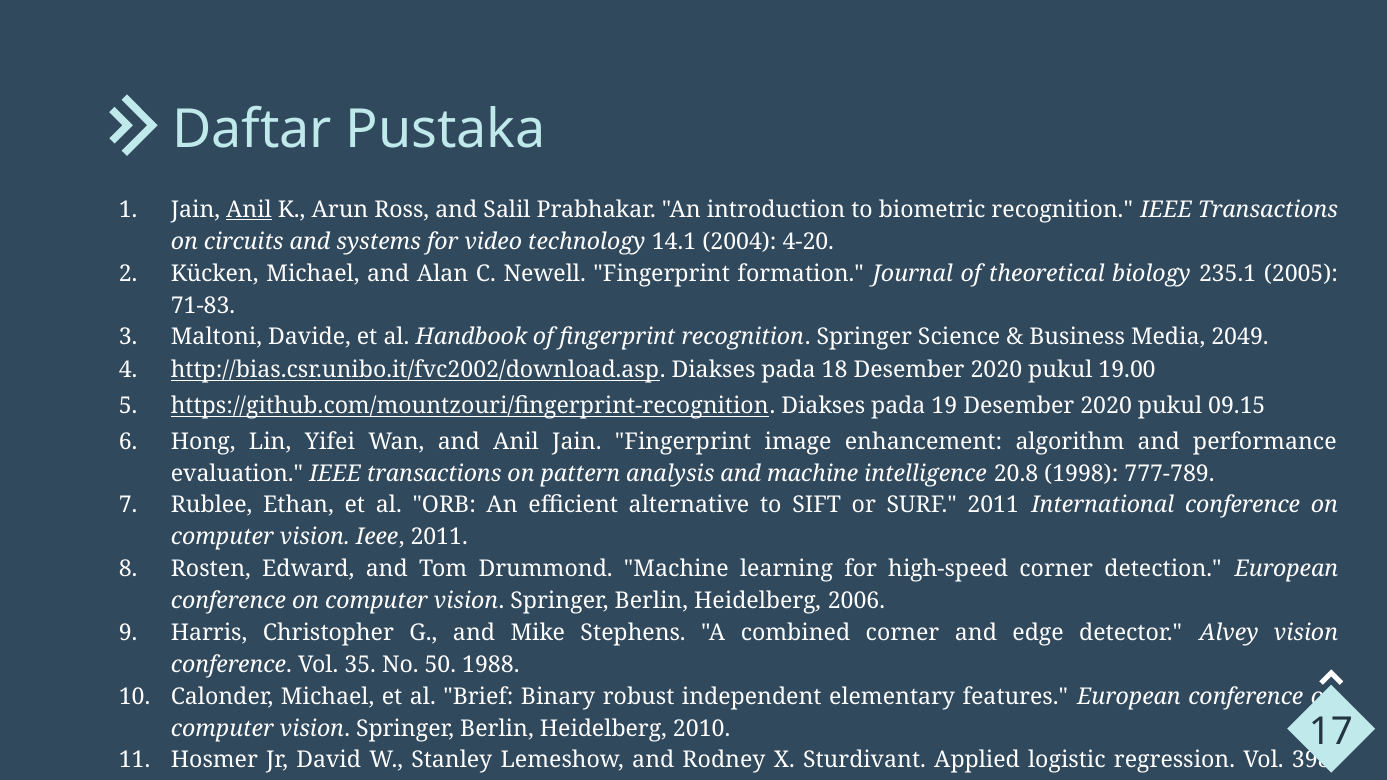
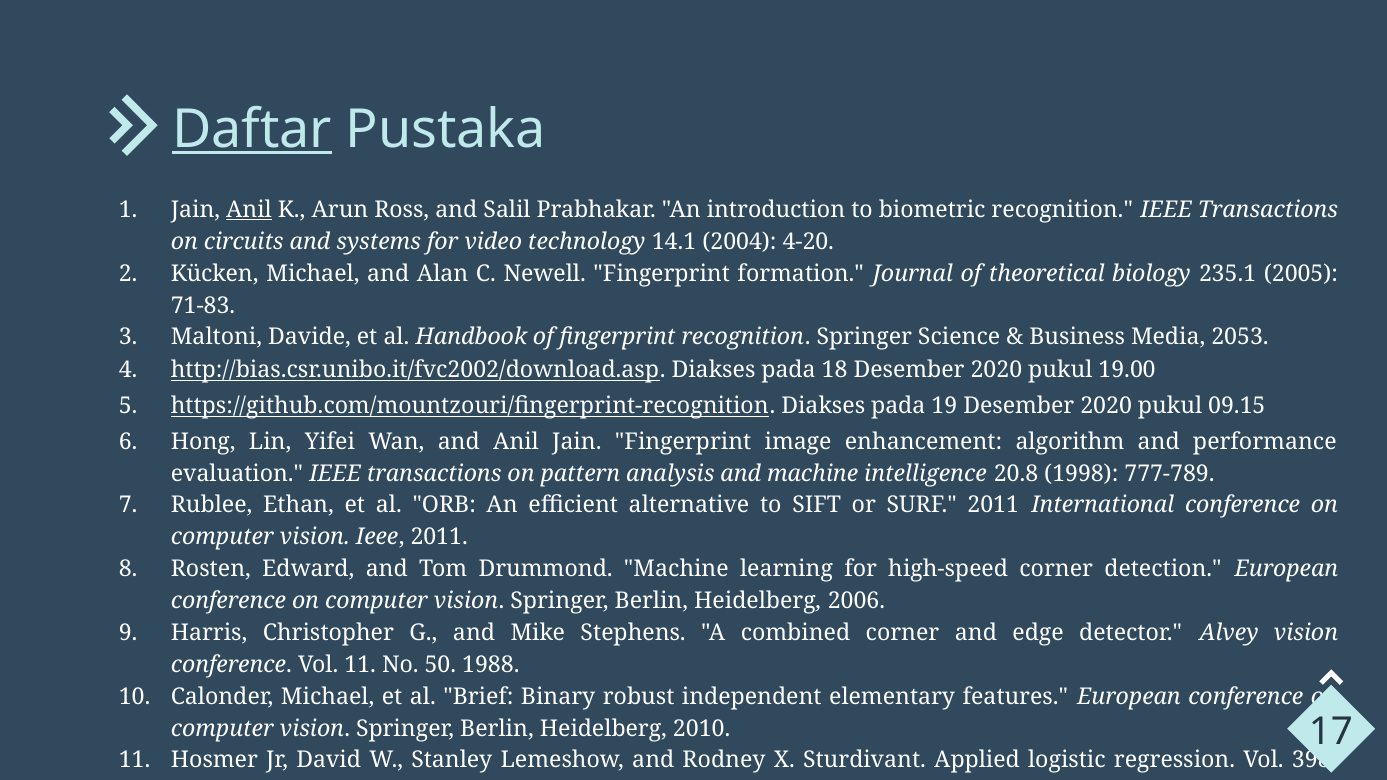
Daftar underline: none -> present
2049: 2049 -> 2053
Vol 35: 35 -> 11
